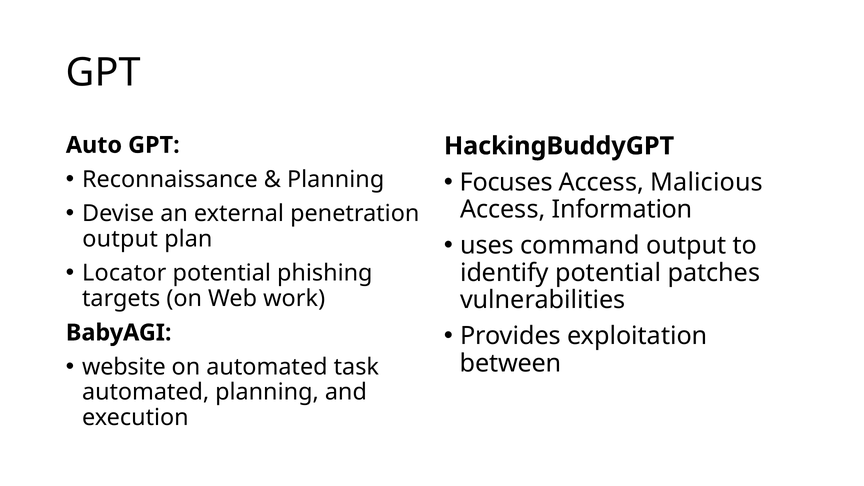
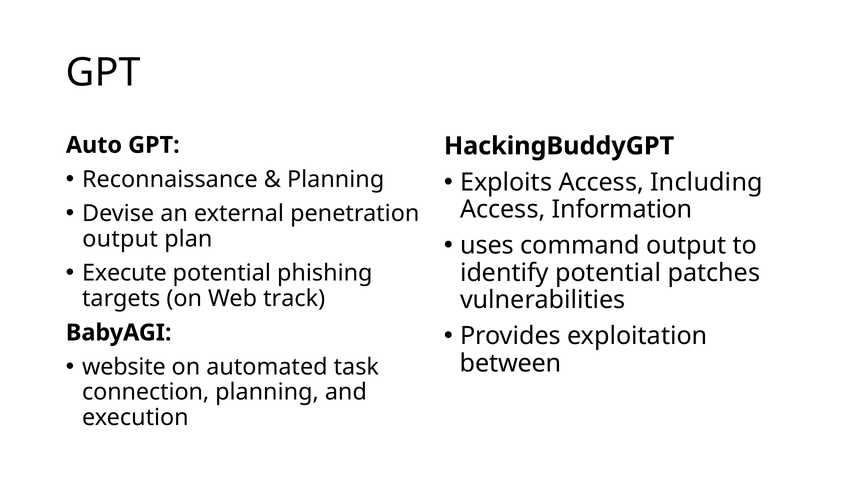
Focuses: Focuses -> Exploits
Malicious: Malicious -> Including
Locator: Locator -> Execute
work: work -> track
automated at (146, 392): automated -> connection
